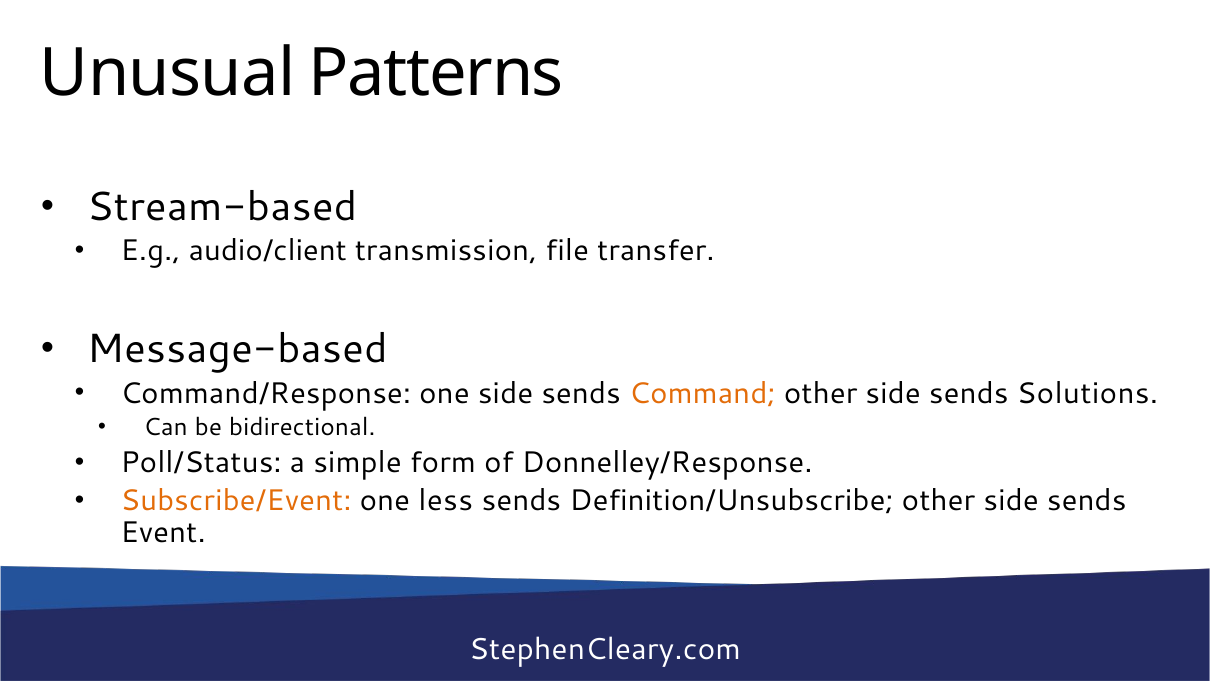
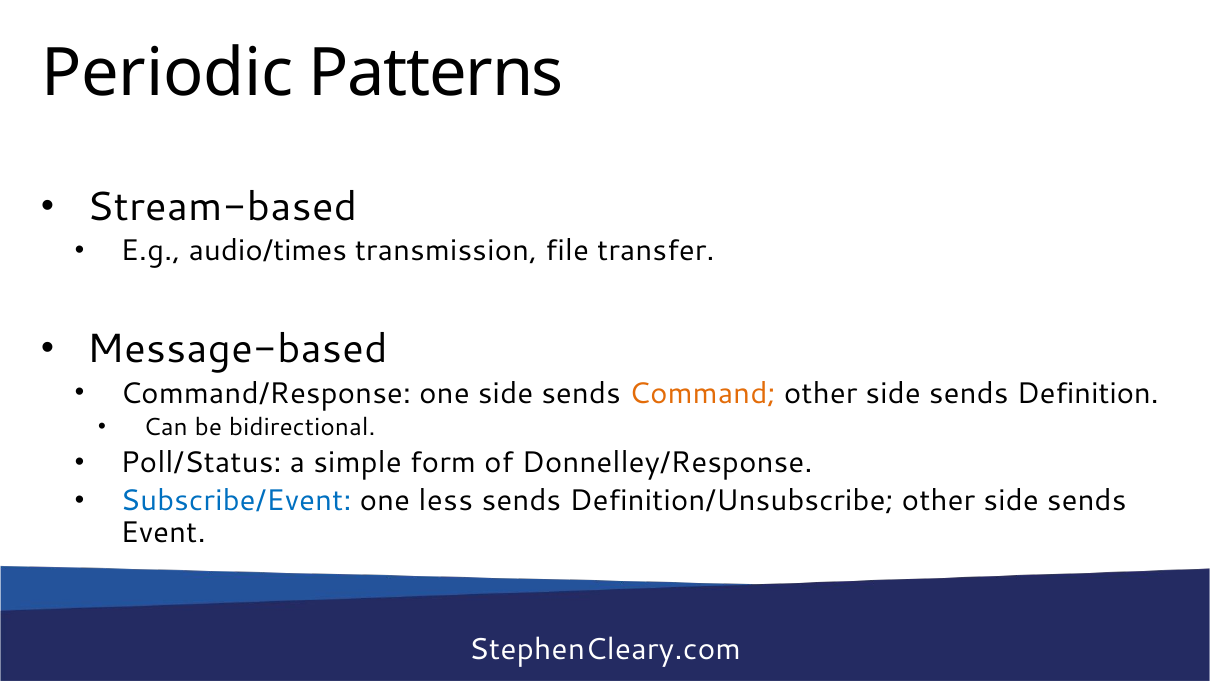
Unusual: Unusual -> Periodic
audio/client: audio/client -> audio/times
Solutions: Solutions -> Definition
Subscribe/Event colour: orange -> blue
